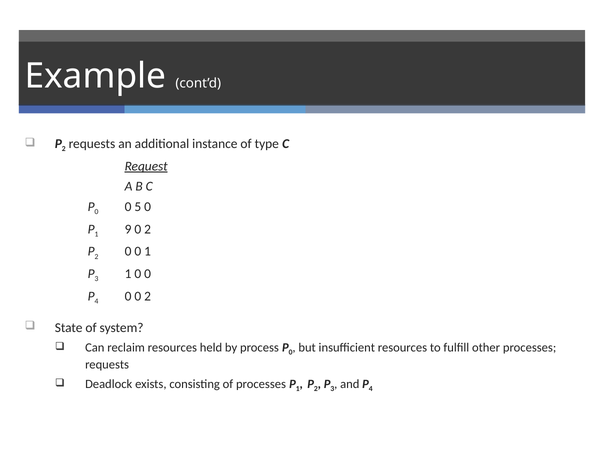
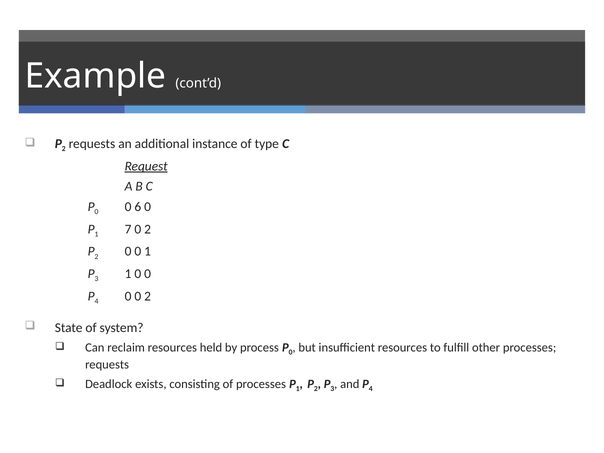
5: 5 -> 6
9: 9 -> 7
